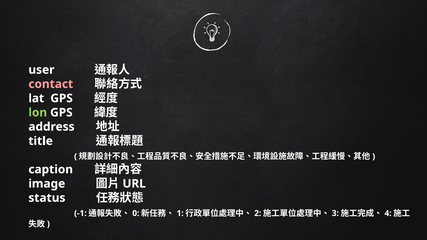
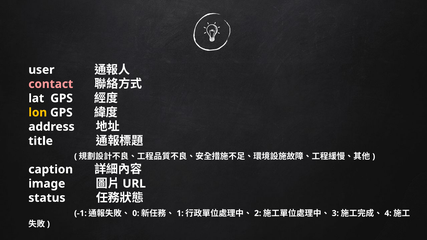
lon colour: light green -> yellow
